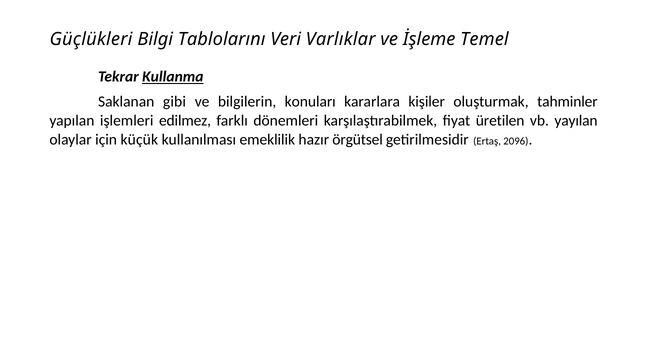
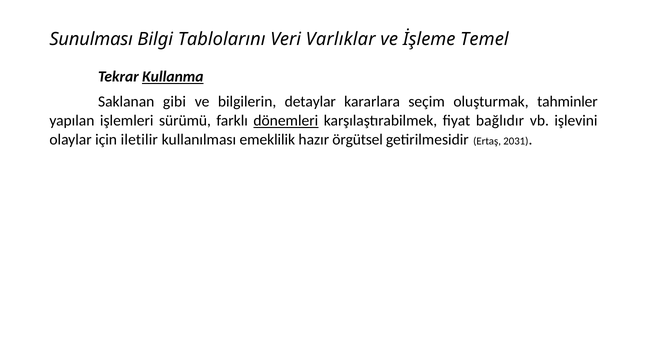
Güçlükleri: Güçlükleri -> Sunulması
konuları: konuları -> detaylar
kişiler: kişiler -> seçim
edilmez: edilmez -> sürümü
dönemleri underline: none -> present
üretilen: üretilen -> bağlıdır
yayılan: yayılan -> işlevini
küçük: küçük -> iletilir
2096: 2096 -> 2031
